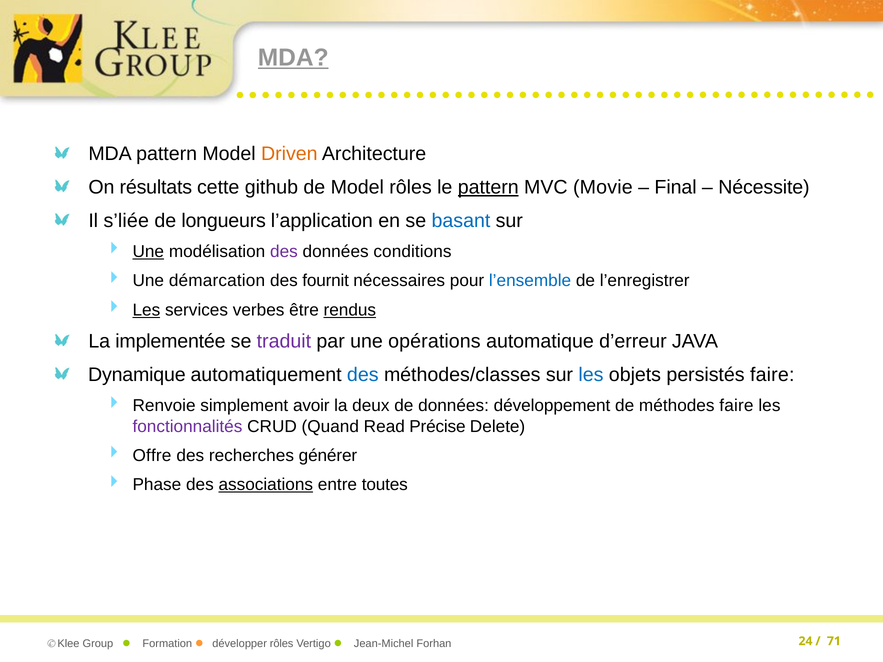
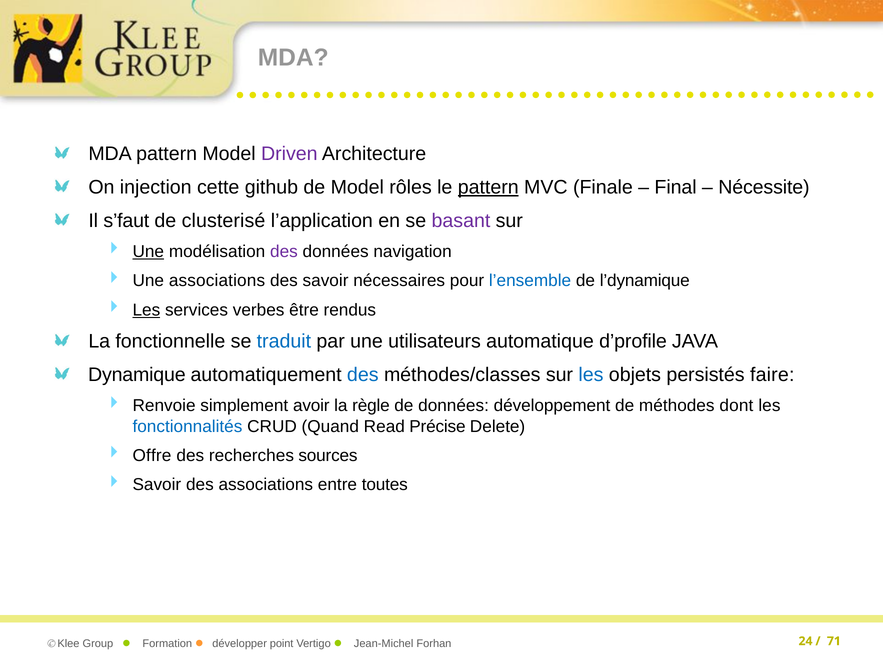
MDA at (293, 58) underline: present -> none
Driven colour: orange -> purple
résultats: résultats -> injection
Movie: Movie -> Finale
s’liée: s’liée -> s’faut
longueurs: longueurs -> clusterisé
basant colour: blue -> purple
conditions: conditions -> navigation
Une démarcation: démarcation -> associations
des fournit: fournit -> savoir
l’enregistrer: l’enregistrer -> l’dynamique
rendus underline: present -> none
implementée: implementée -> fonctionnelle
traduit colour: purple -> blue
opérations: opérations -> utilisateurs
d’erreur: d’erreur -> d’profile
deux: deux -> règle
méthodes faire: faire -> dont
fonctionnalités colour: purple -> blue
générer: générer -> sources
Phase at (157, 485): Phase -> Savoir
associations at (266, 485) underline: present -> none
rôles at (282, 644): rôles -> point
